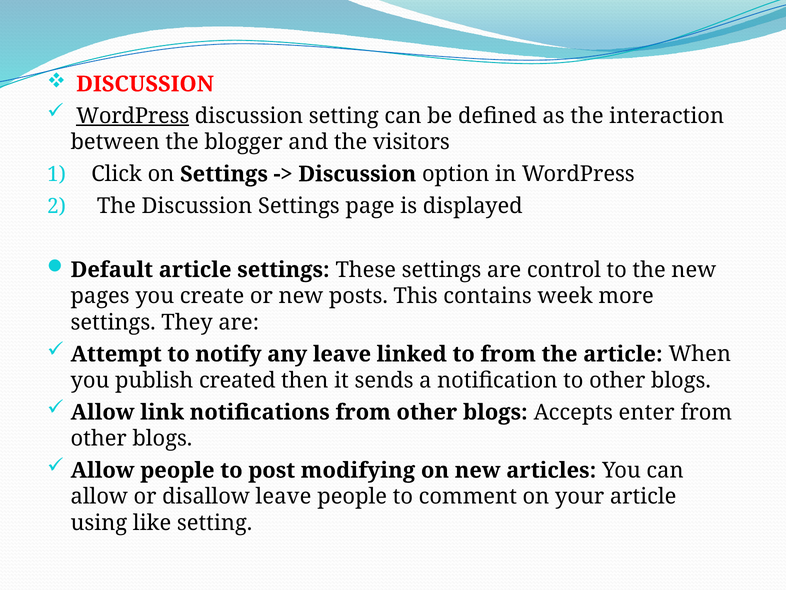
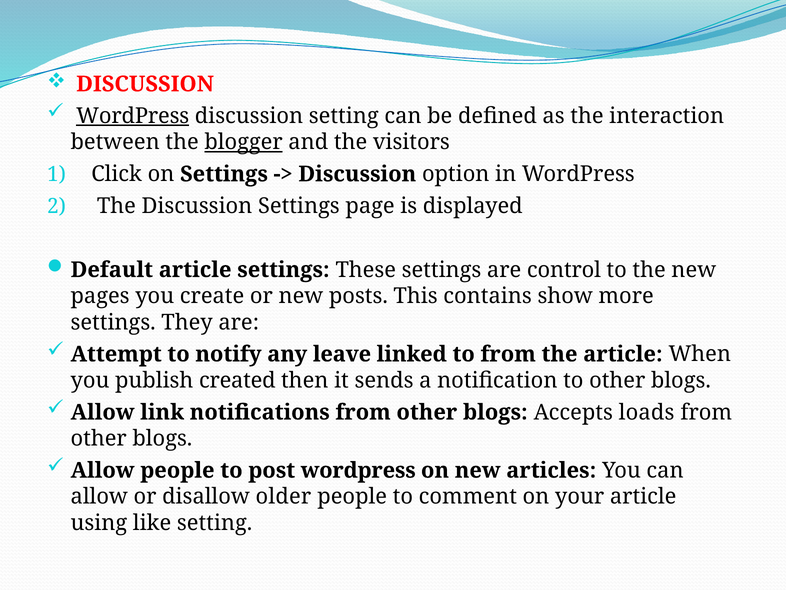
blogger underline: none -> present
week: week -> show
enter: enter -> loads
post modifying: modifying -> wordpress
disallow leave: leave -> older
